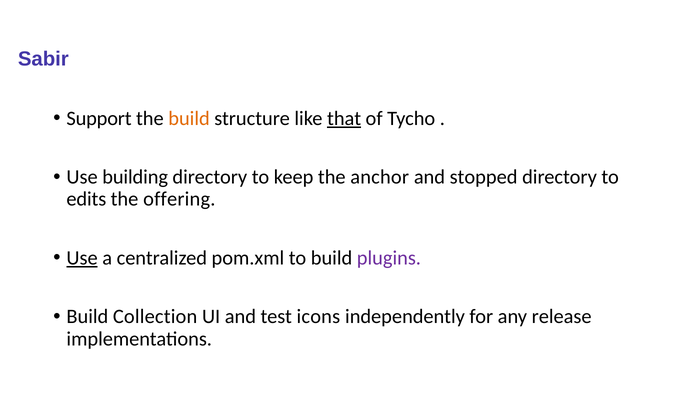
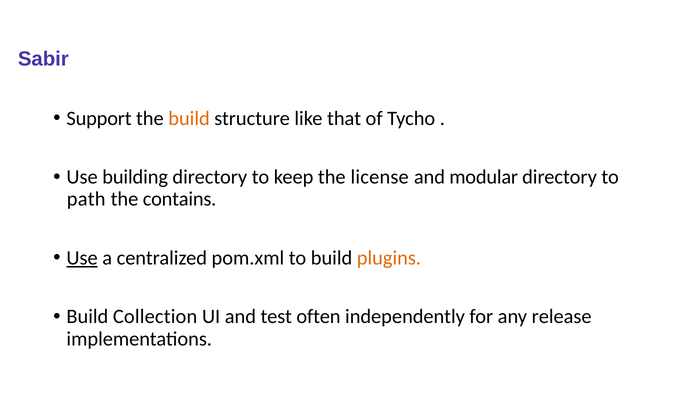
that underline: present -> none
anchor: anchor -> license
stopped: stopped -> modular
edits: edits -> path
offering: offering -> contains
plugins colour: purple -> orange
icons: icons -> often
